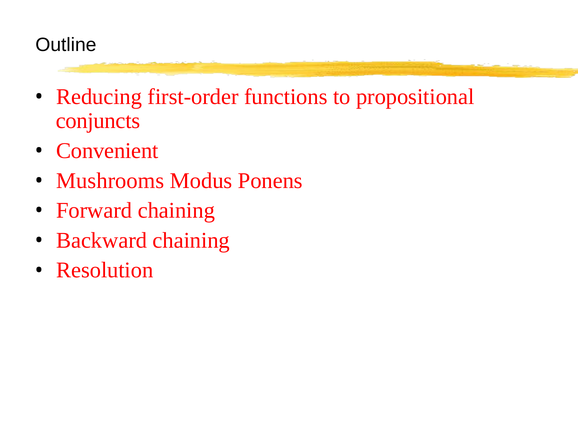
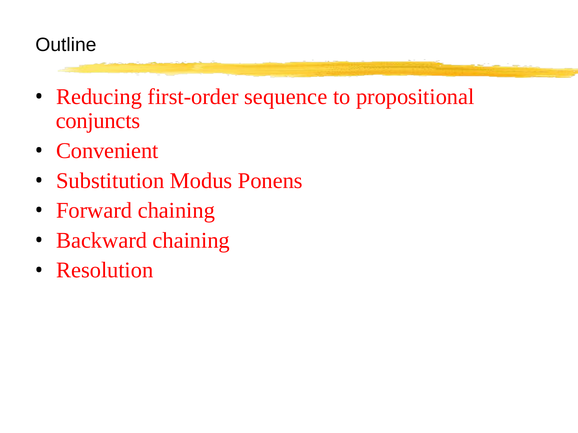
functions: functions -> sequence
Mushrooms: Mushrooms -> Substitution
